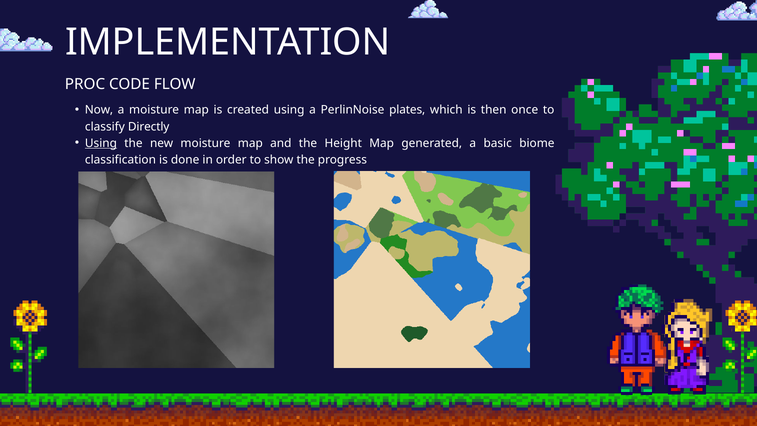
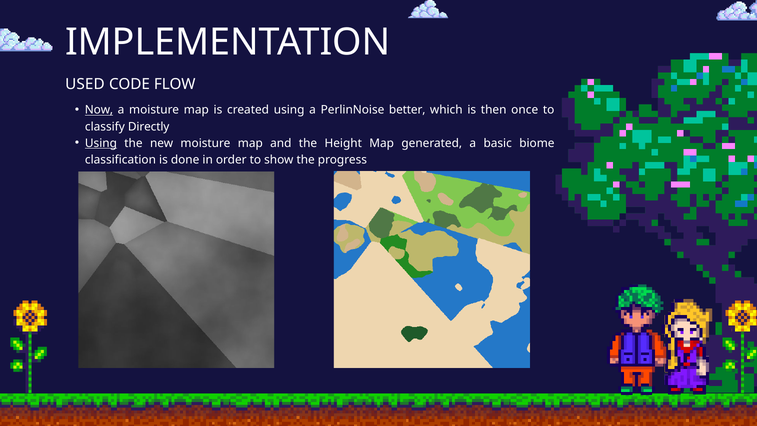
PROC: PROC -> USED
Now underline: none -> present
plates: plates -> better
